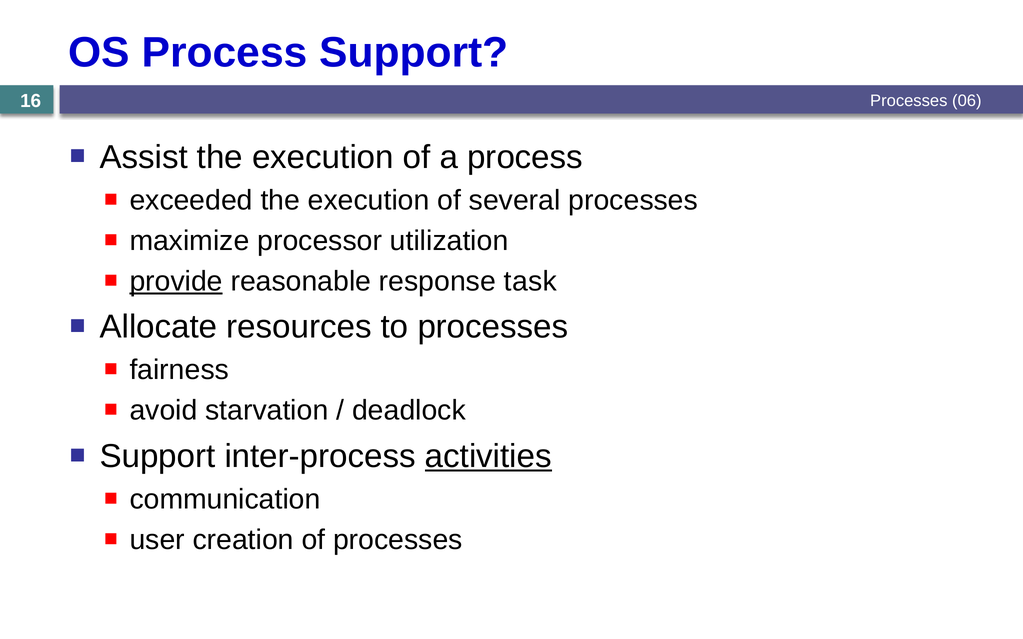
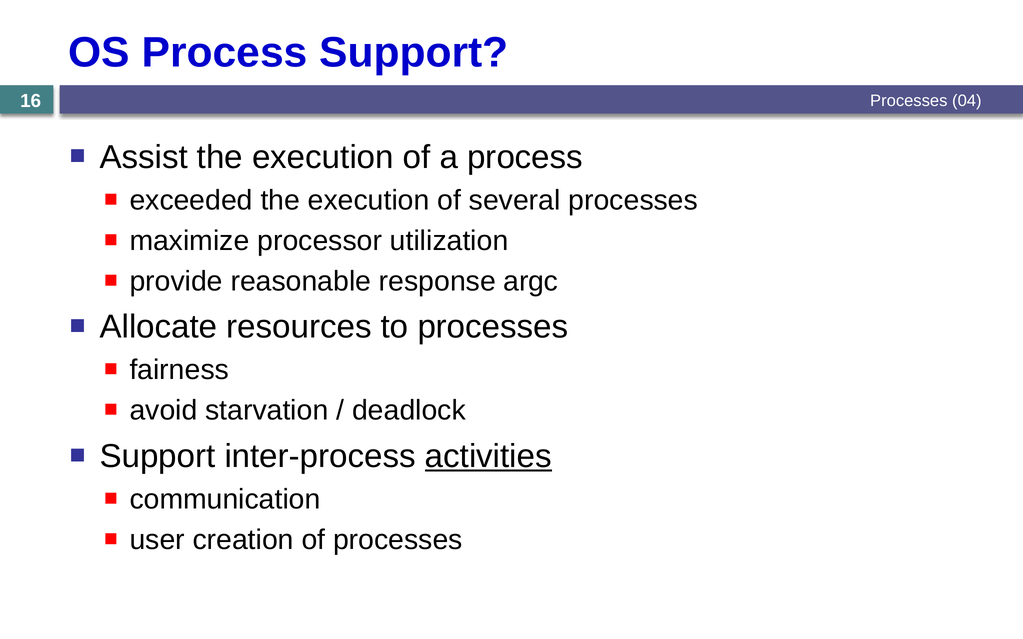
06: 06 -> 04
provide underline: present -> none
task: task -> argc
